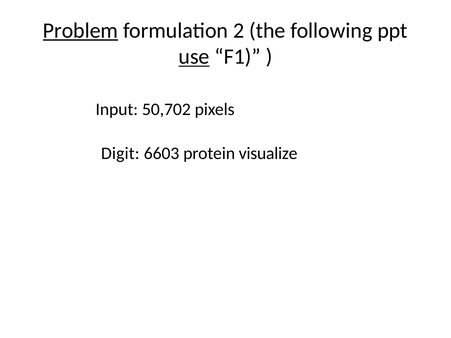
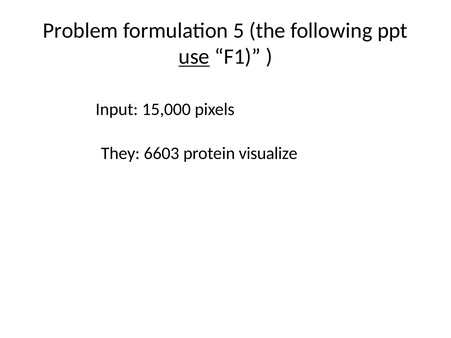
Problem underline: present -> none
2: 2 -> 5
50,702: 50,702 -> 15,000
Digit: Digit -> They
